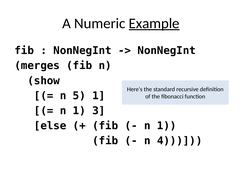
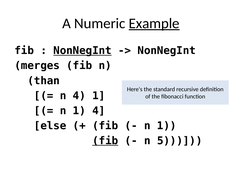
NonNegInt at (83, 51) underline: none -> present
show: show -> than
n 5: 5 -> 4
1 3: 3 -> 4
fib at (105, 141) underline: none -> present
4: 4 -> 5
